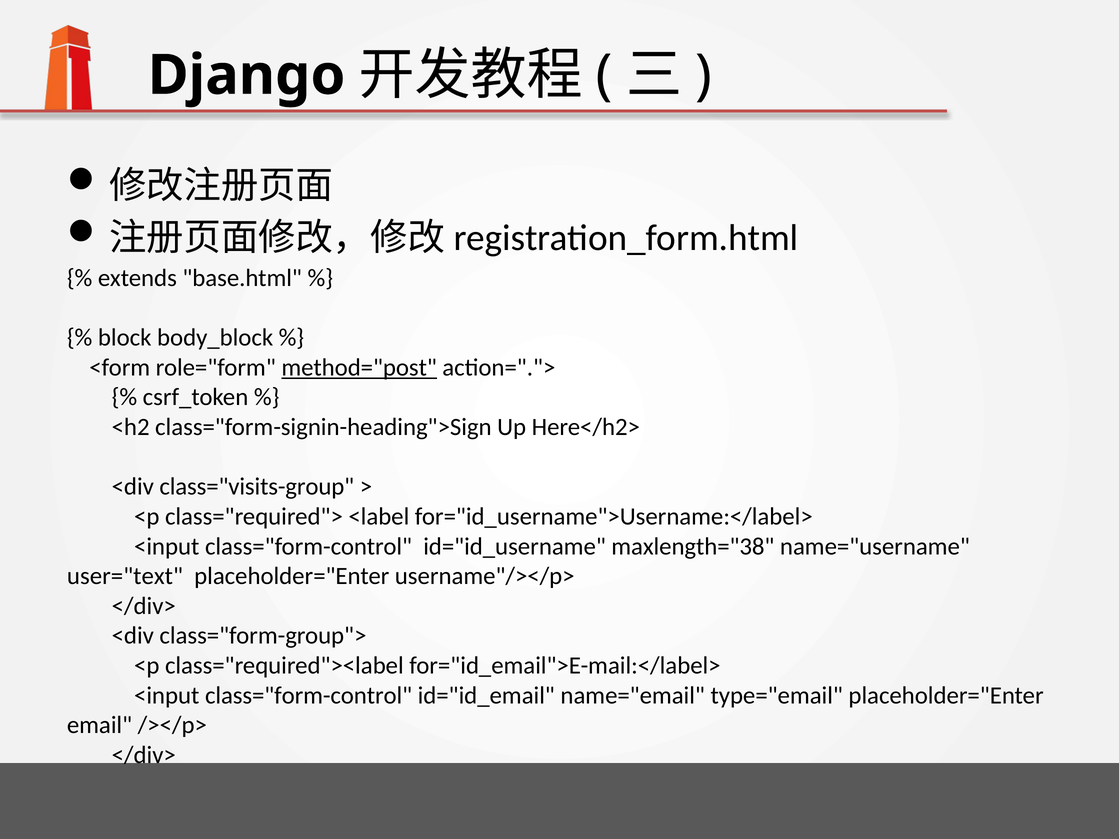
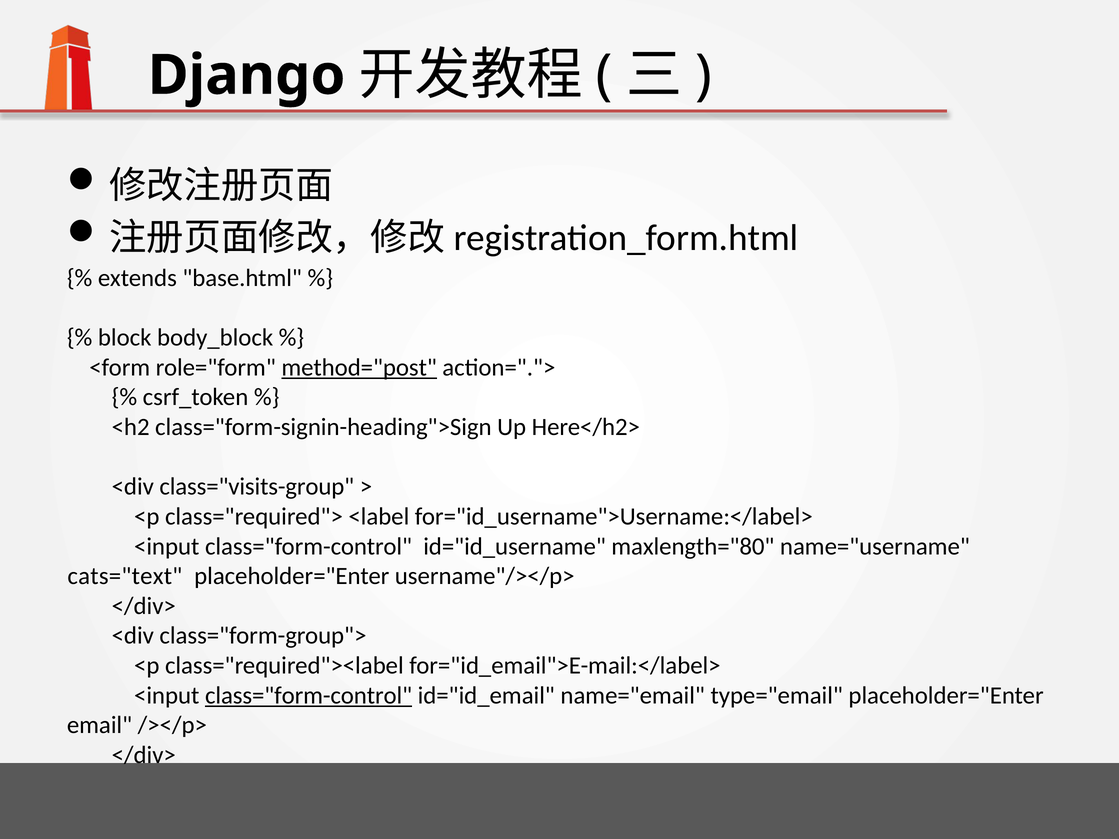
maxlength="38: maxlength="38 -> maxlength="80
user="text: user="text -> cats="text
class="form-control at (309, 696) underline: none -> present
